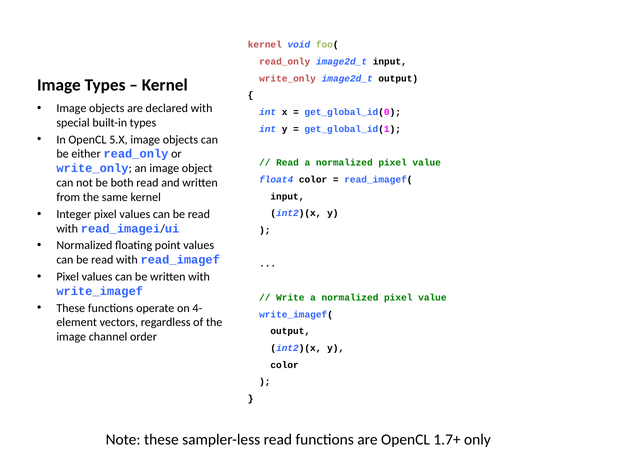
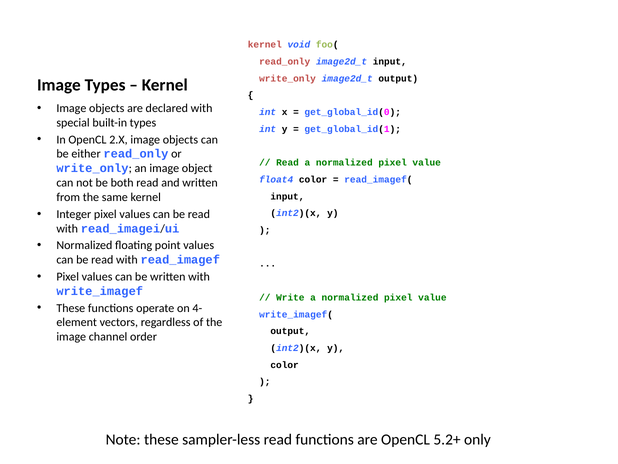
5.X: 5.X -> 2.X
1.7+: 1.7+ -> 5.2+
